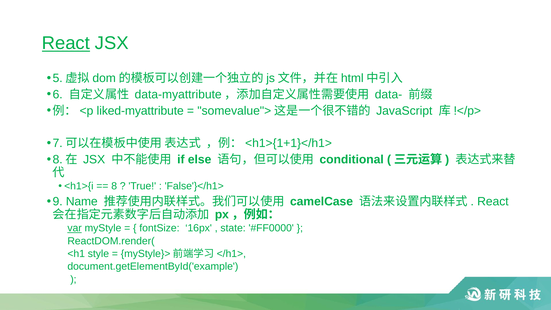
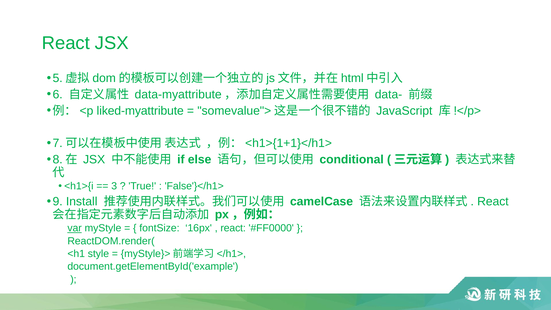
React at (66, 43) underline: present -> none
8: 8 -> 3
Name: Name -> Install
state at (233, 228): state -> react
